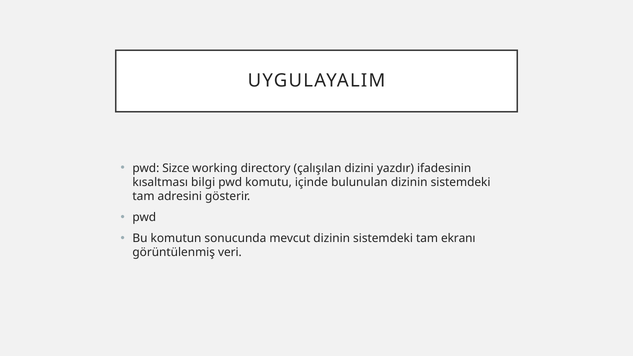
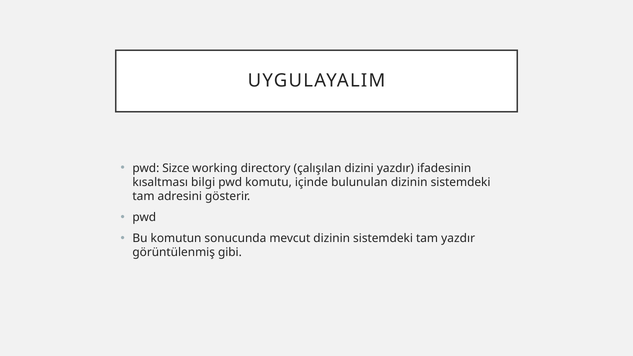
tam ekranı: ekranı -> yazdır
veri: veri -> gibi
